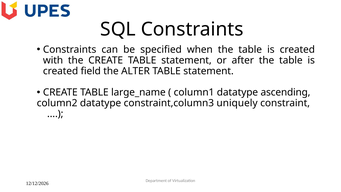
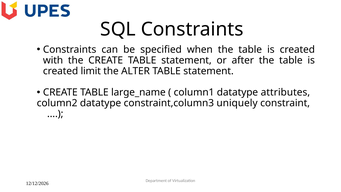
field: field -> limit
ascending: ascending -> attributes
